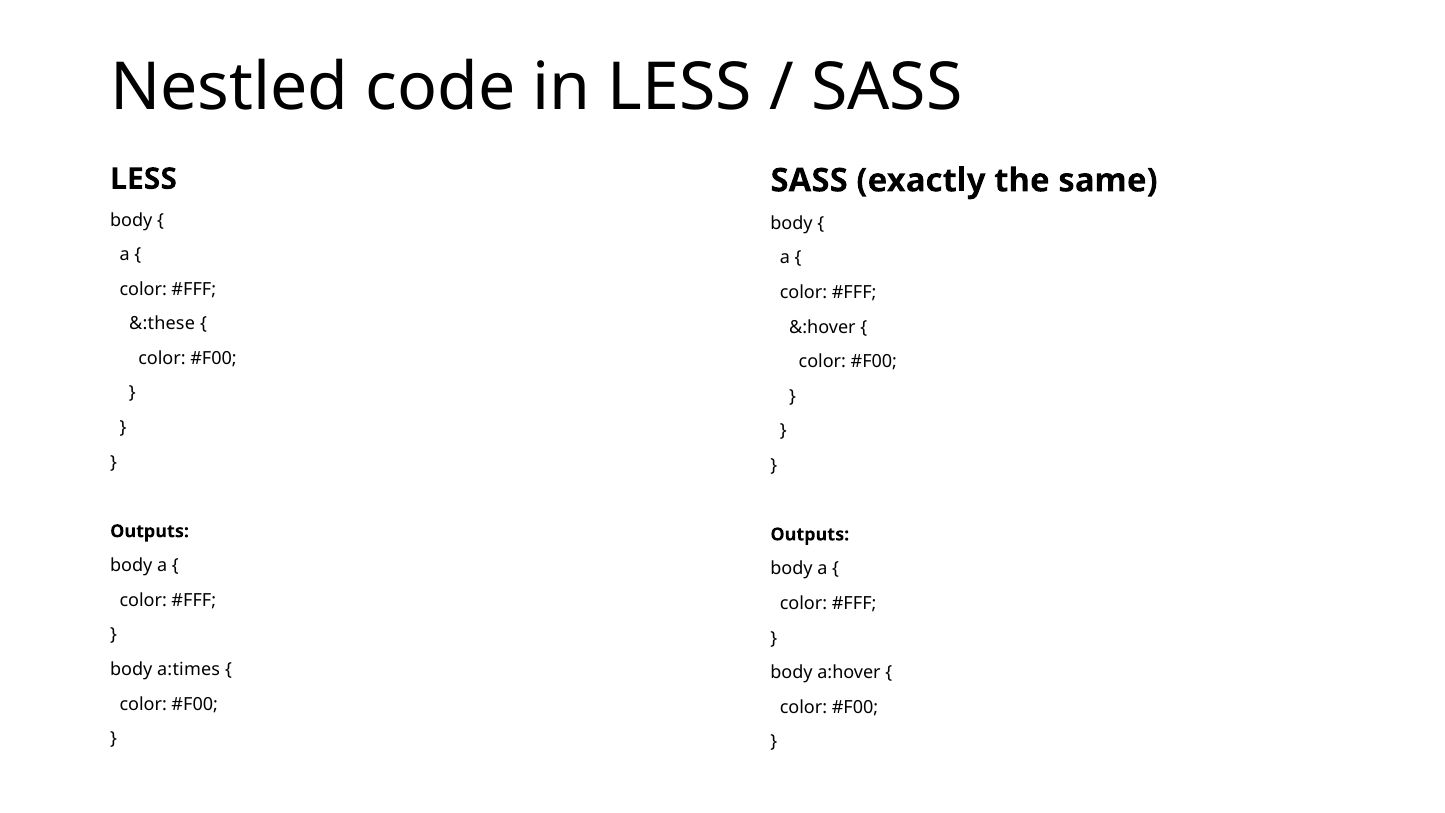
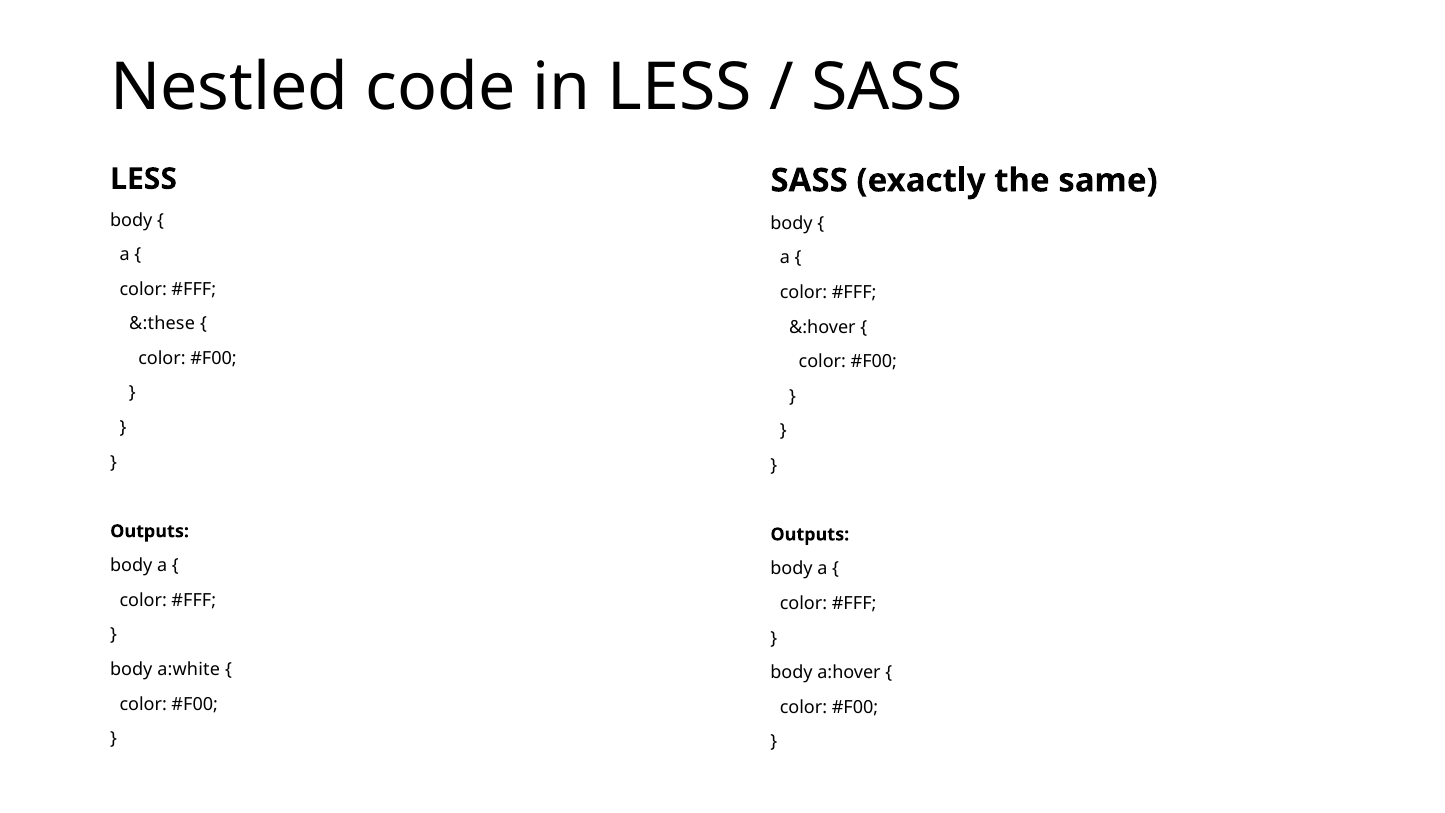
a:times: a:times -> a:white
